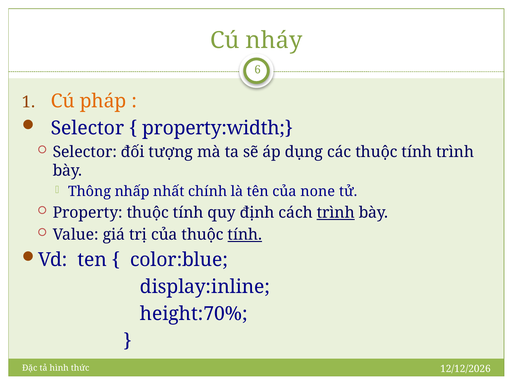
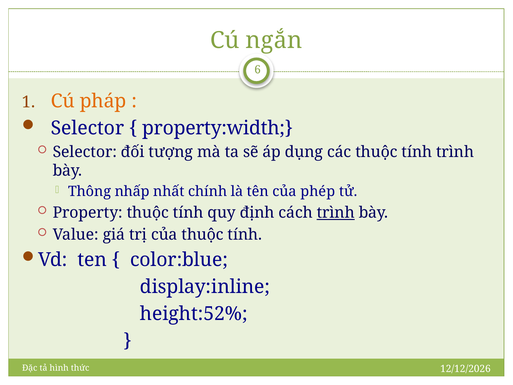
nháy: nháy -> ngắn
none: none -> phép
tính at (245, 235) underline: present -> none
height:70%: height:70% -> height:52%
